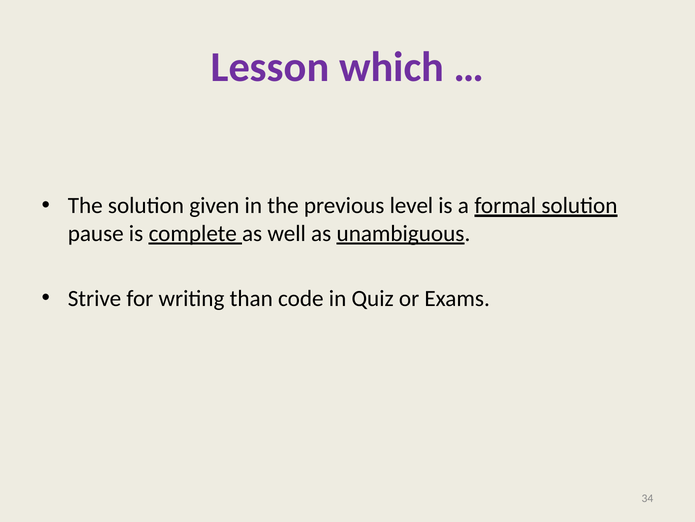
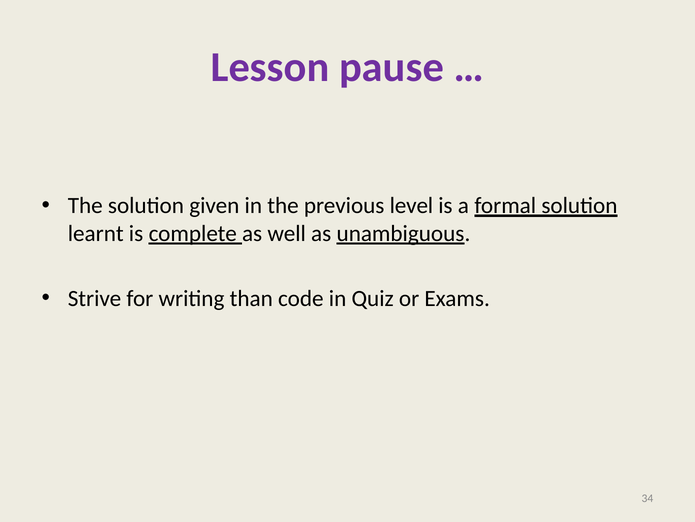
which: which -> pause
pause: pause -> learnt
